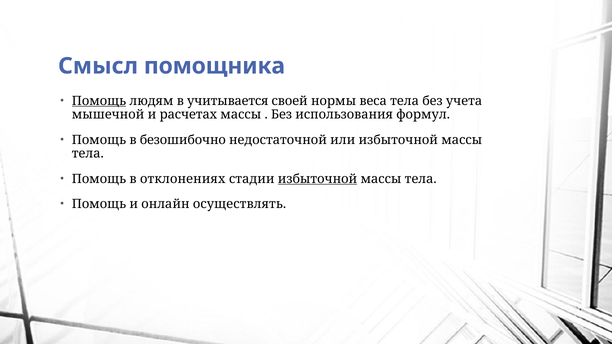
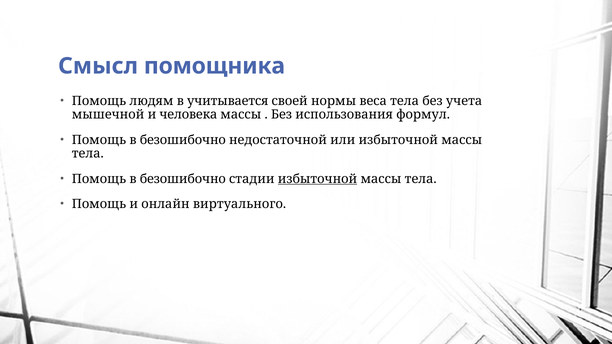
Помощь at (99, 101) underline: present -> none
расчетах: расчетах -> человека
отклонениях at (183, 179): отклонениях -> безошибочно
осуществлять: осуществлять -> виртуального
